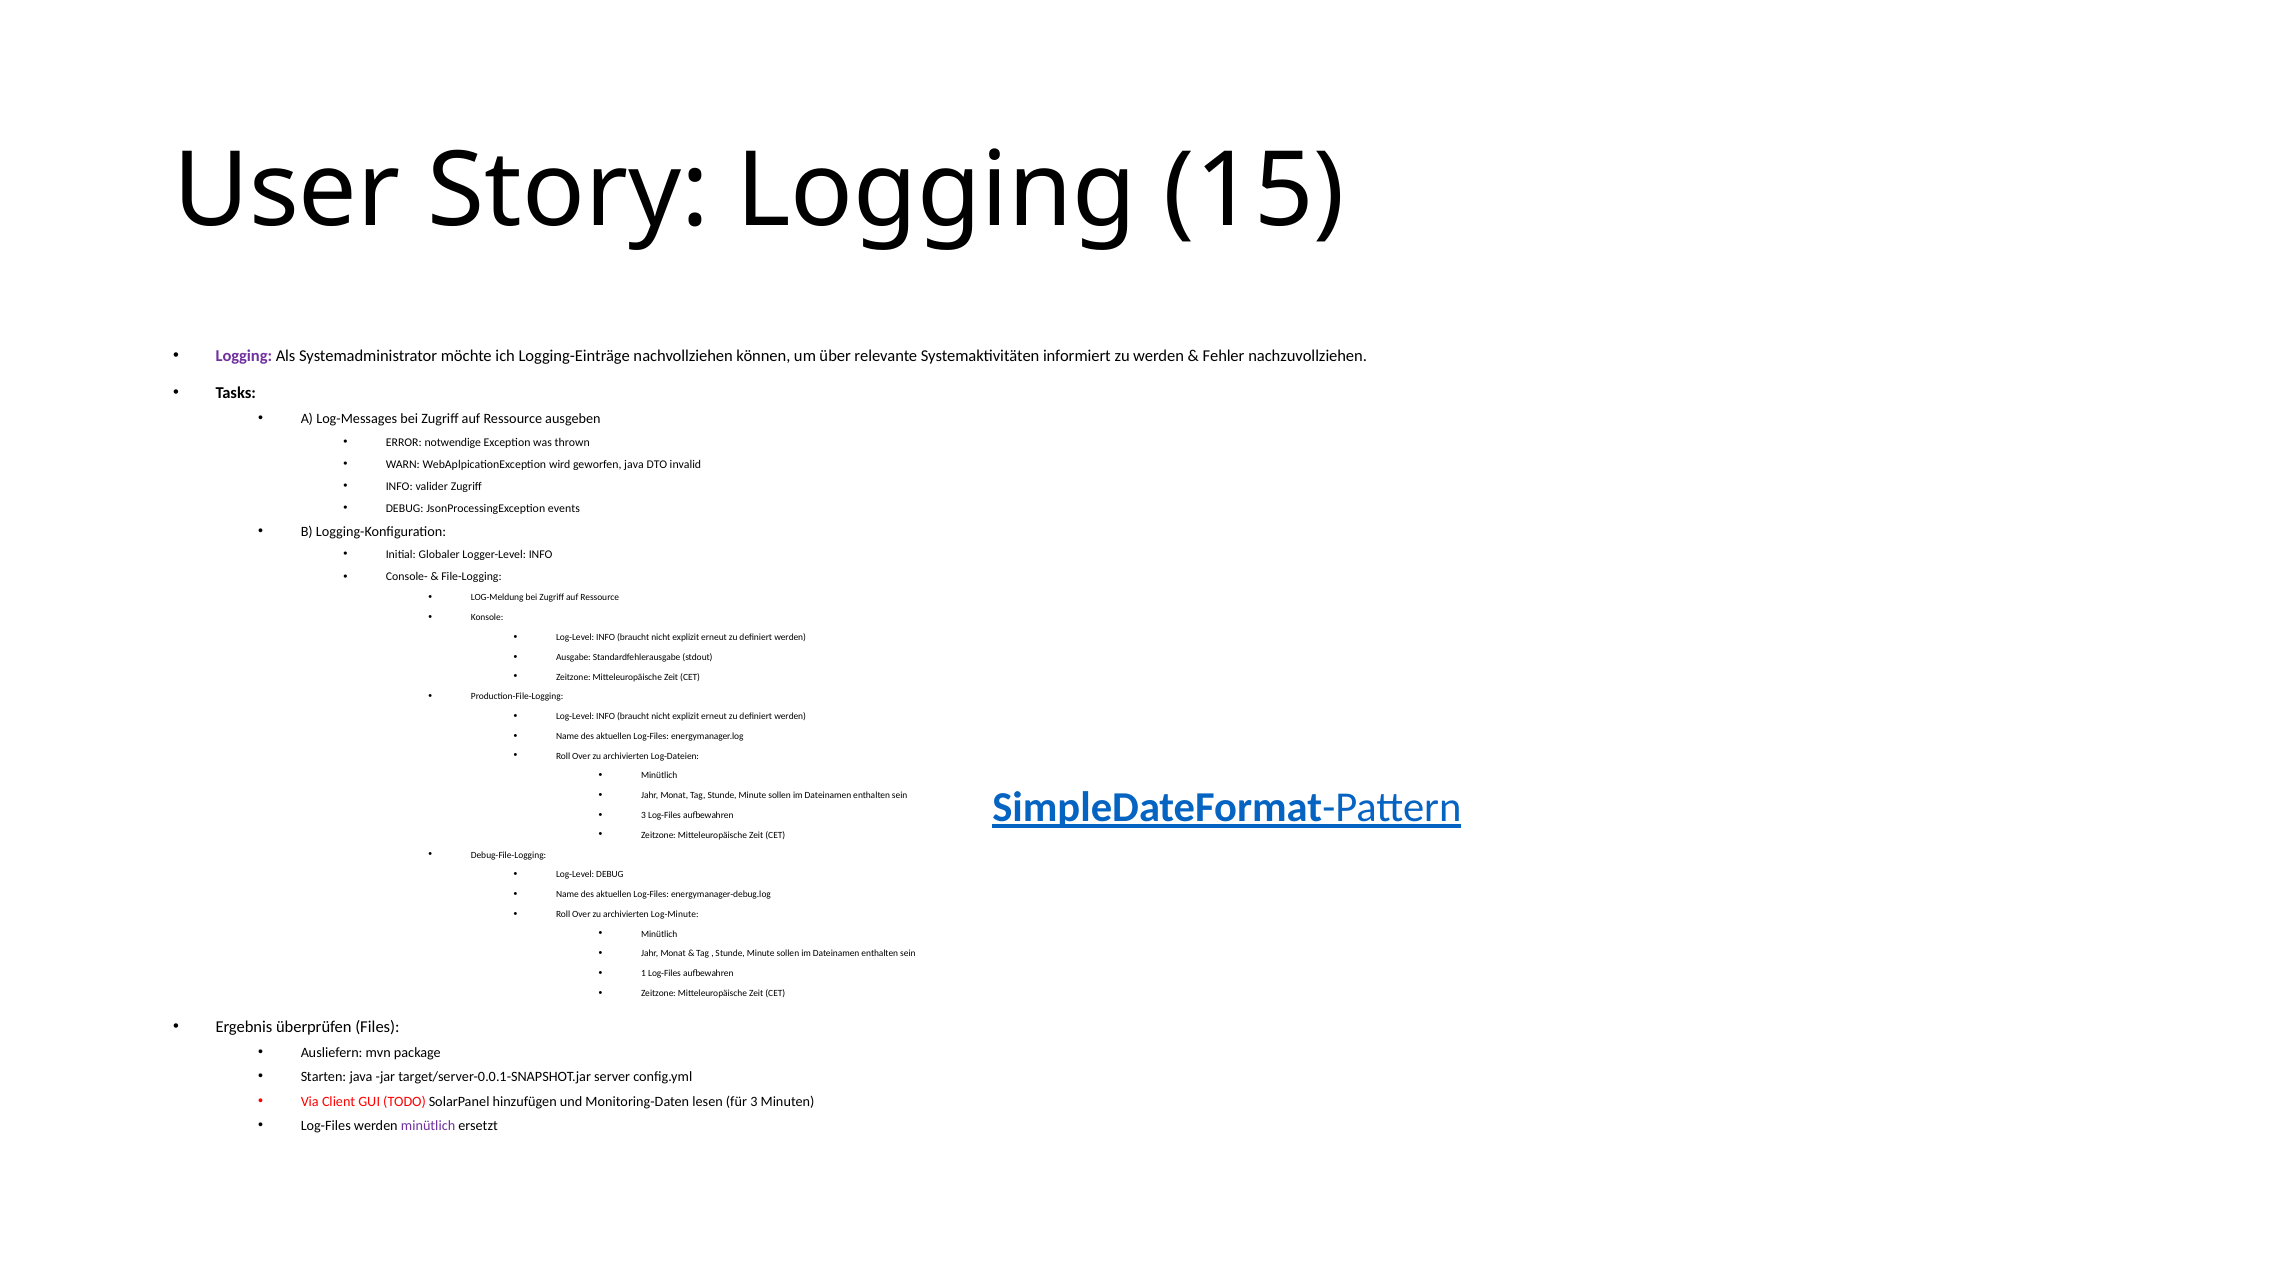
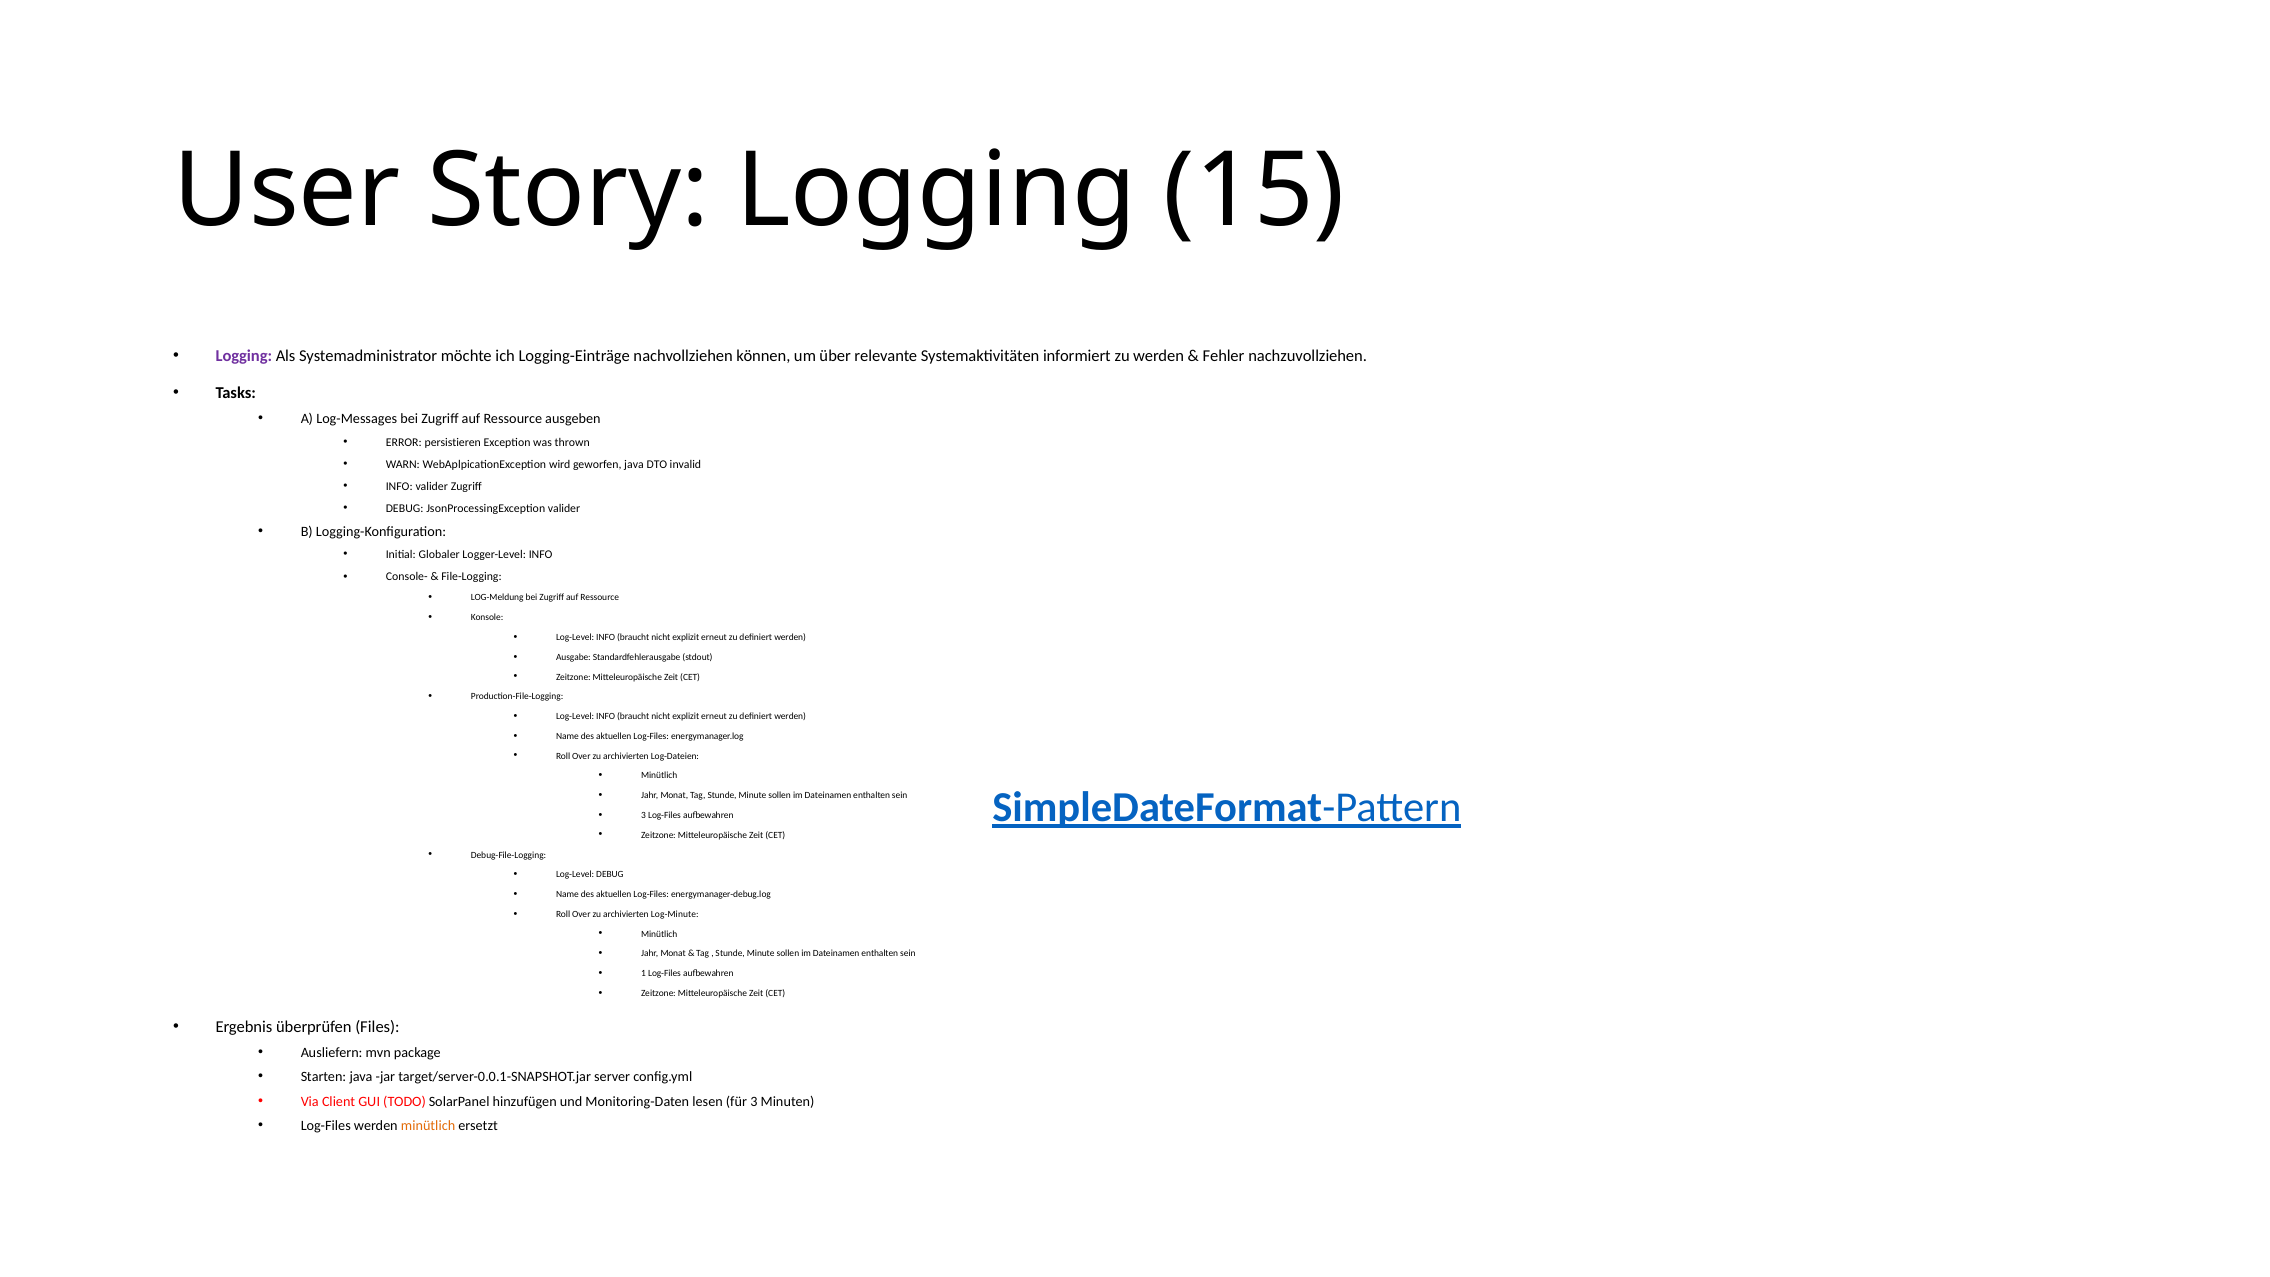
notwendige: notwendige -> persistieren
JsonProcessingException events: events -> valider
minütlich at (428, 1126) colour: purple -> orange
